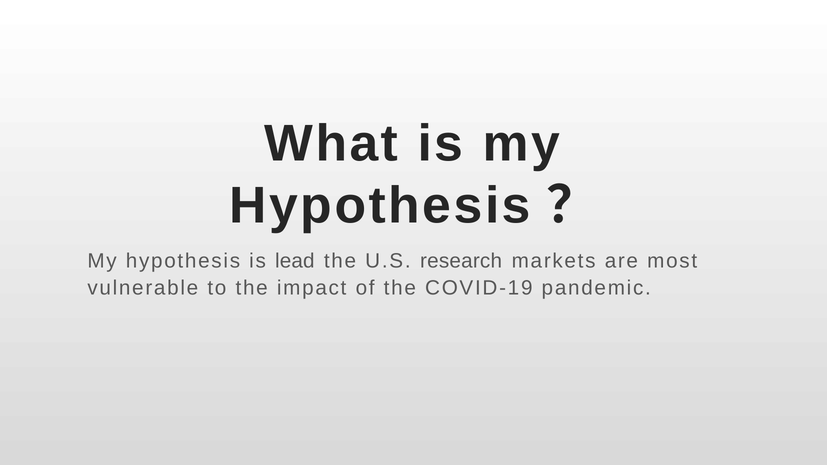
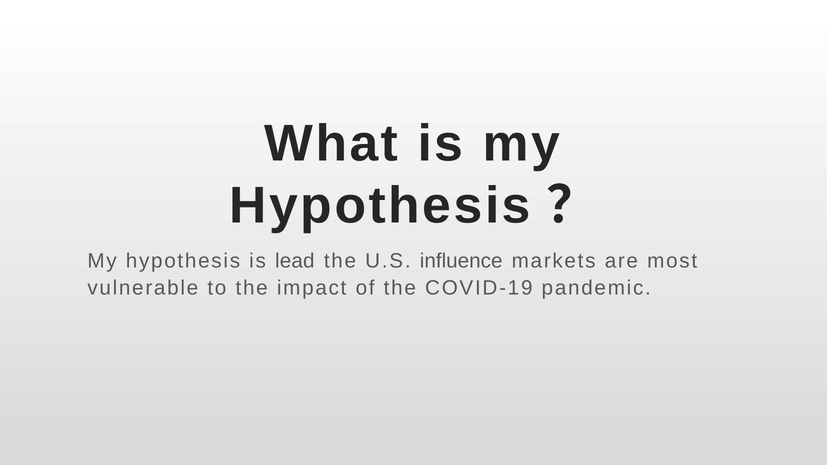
research: research -> influence
